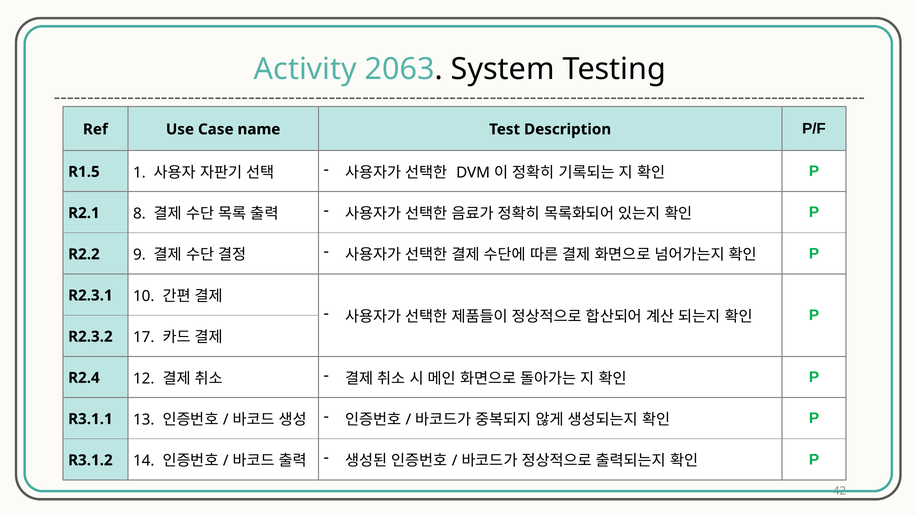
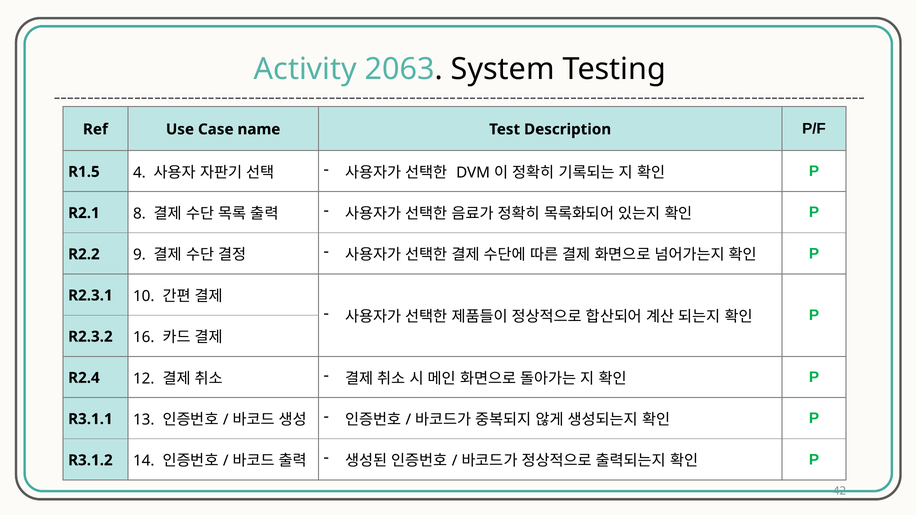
1: 1 -> 4
17: 17 -> 16
